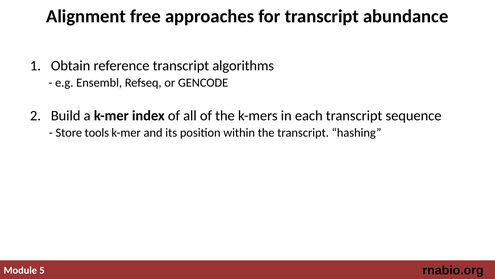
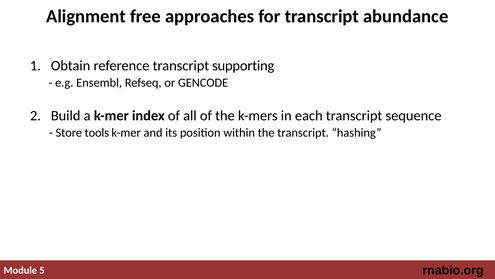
algorithms: algorithms -> supporting
